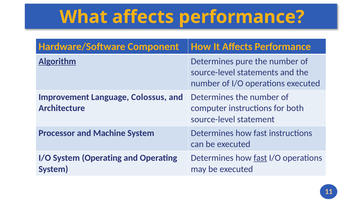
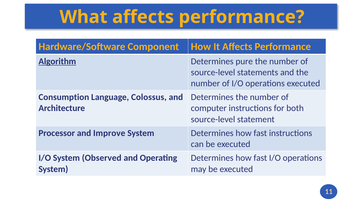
Improvement: Improvement -> Consumption
Machine: Machine -> Improve
System Operating: Operating -> Observed
fast at (260, 158) underline: present -> none
